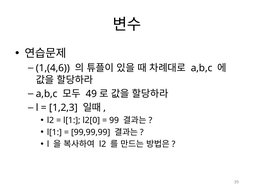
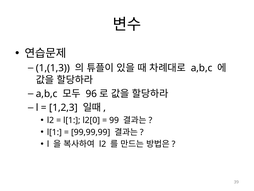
1,(4,6: 1,(4,6 -> 1,(1,3
49: 49 -> 96
